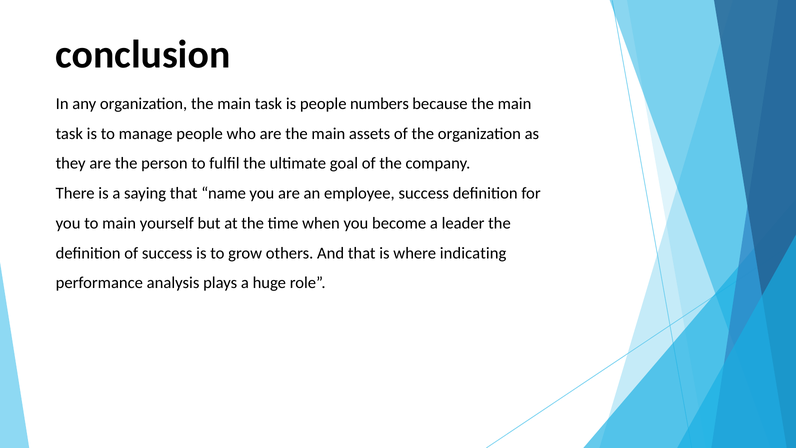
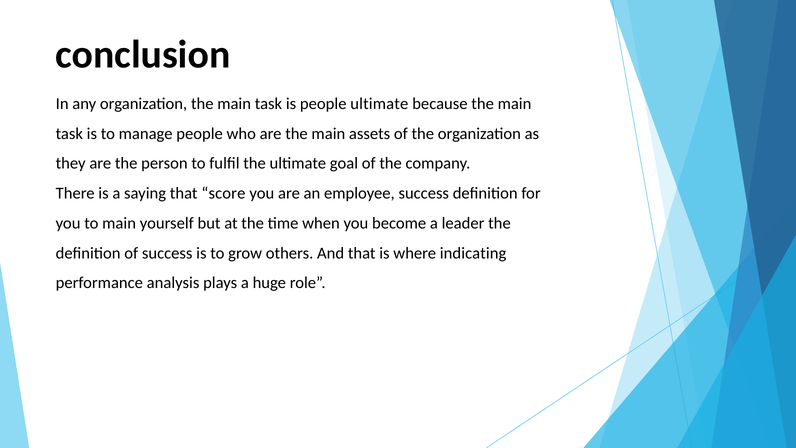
people numbers: numbers -> ultimate
name: name -> score
